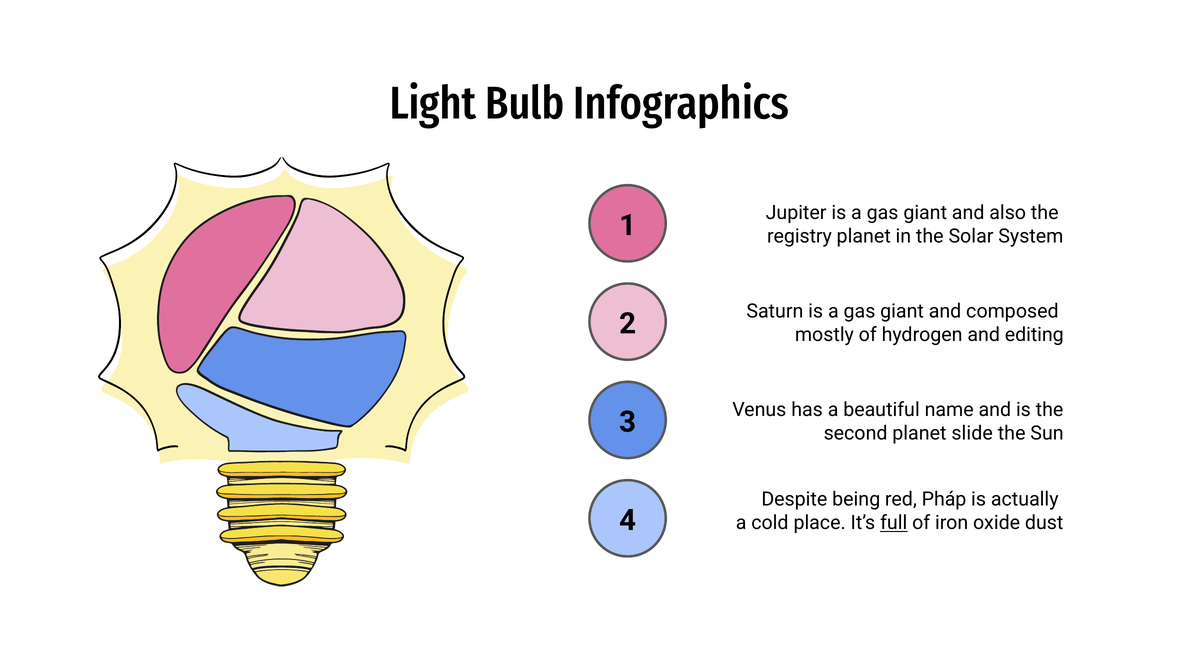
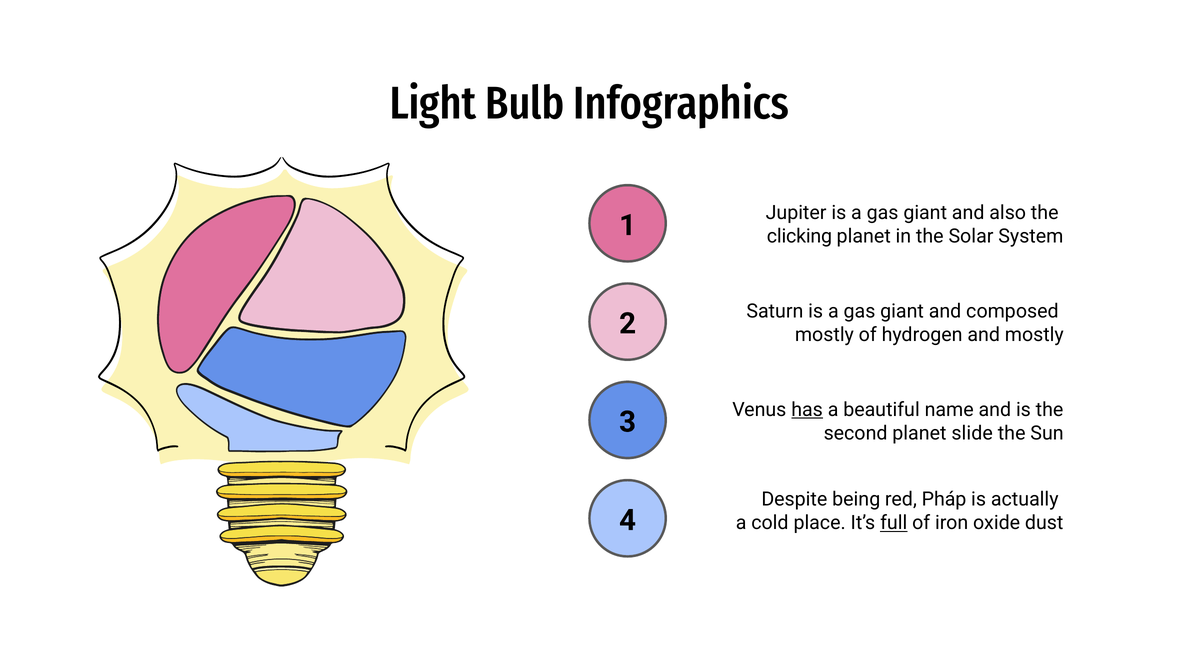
registry: registry -> clicking
and editing: editing -> mostly
has underline: none -> present
